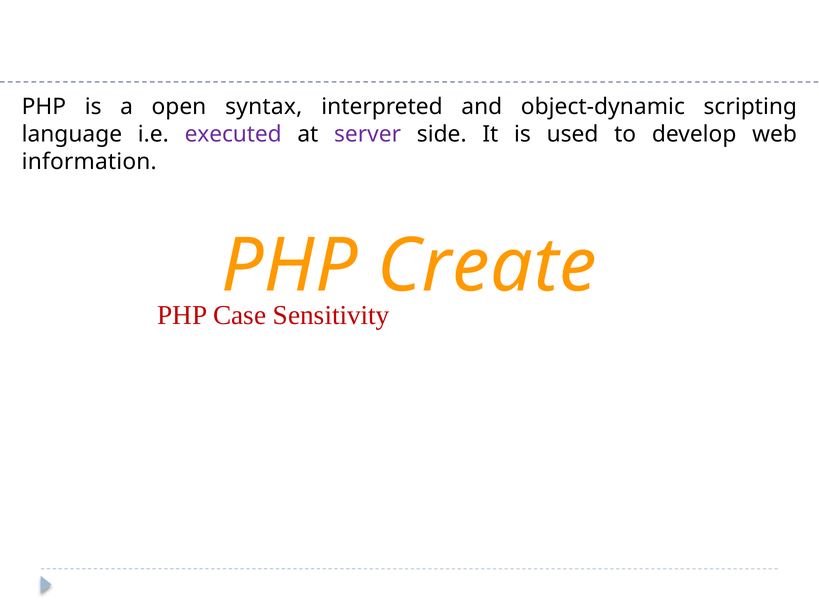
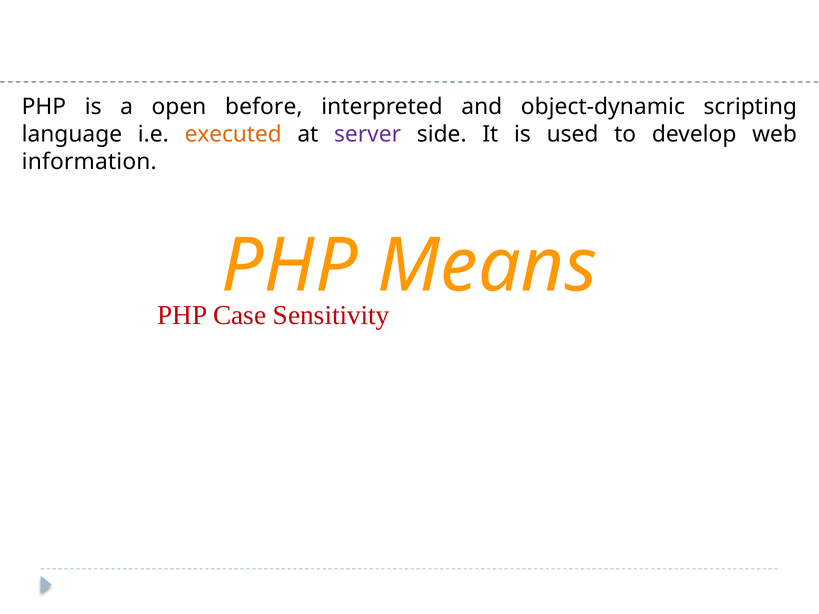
syntax: syntax -> before
executed colour: purple -> orange
Create: Create -> Means
